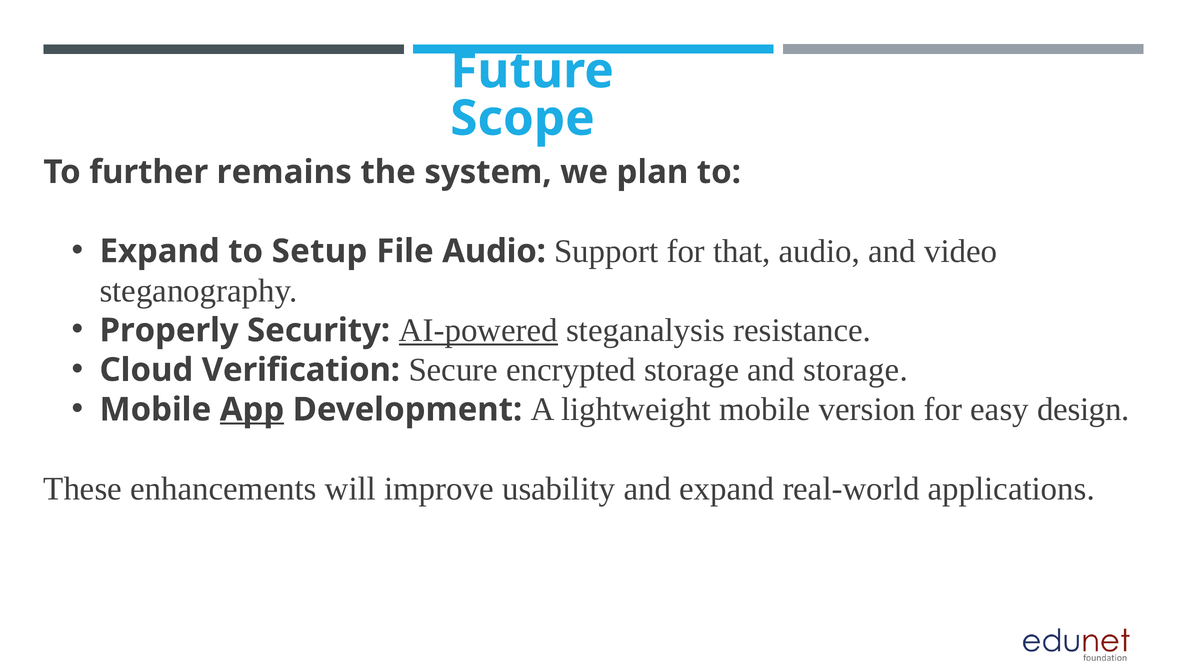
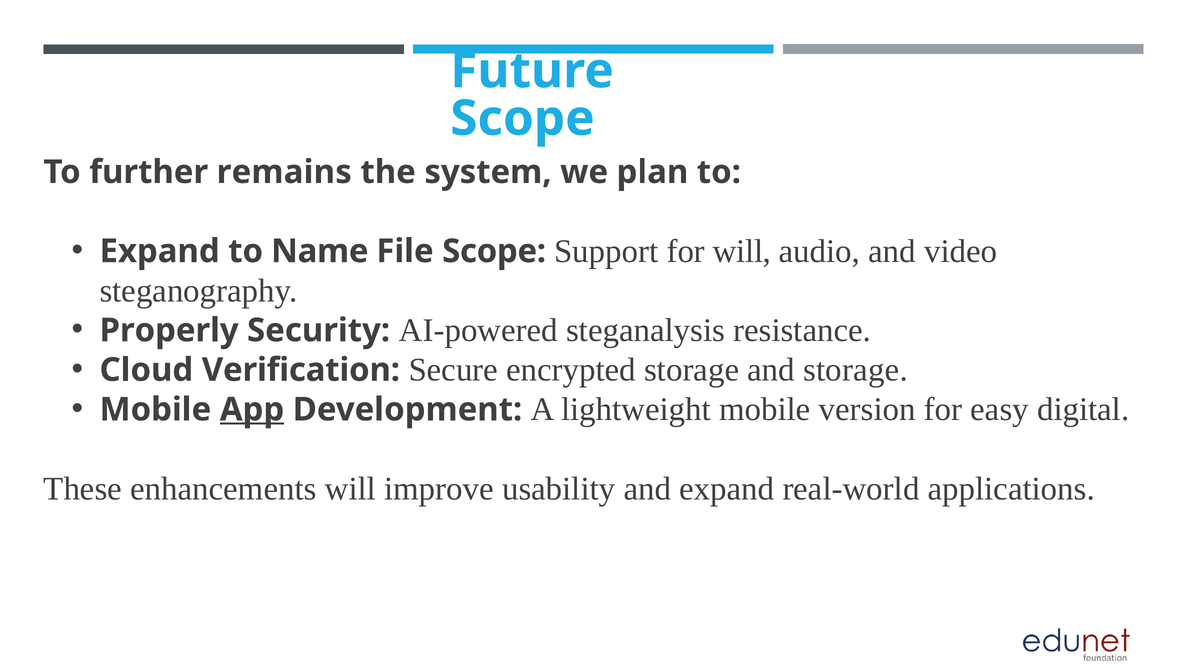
Setup: Setup -> Name
File Audio: Audio -> Scope
for that: that -> will
AI-powered underline: present -> none
design: design -> digital
